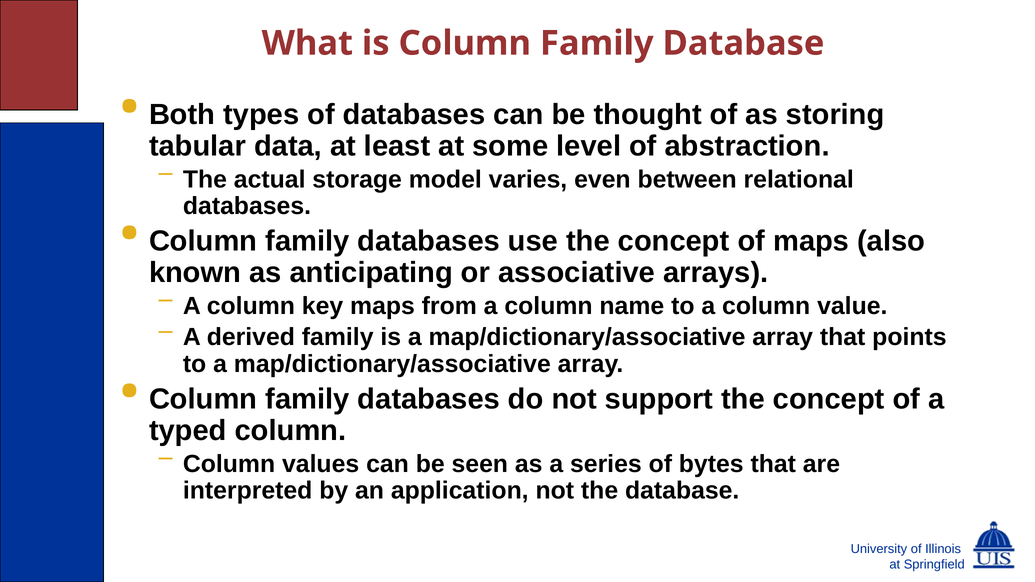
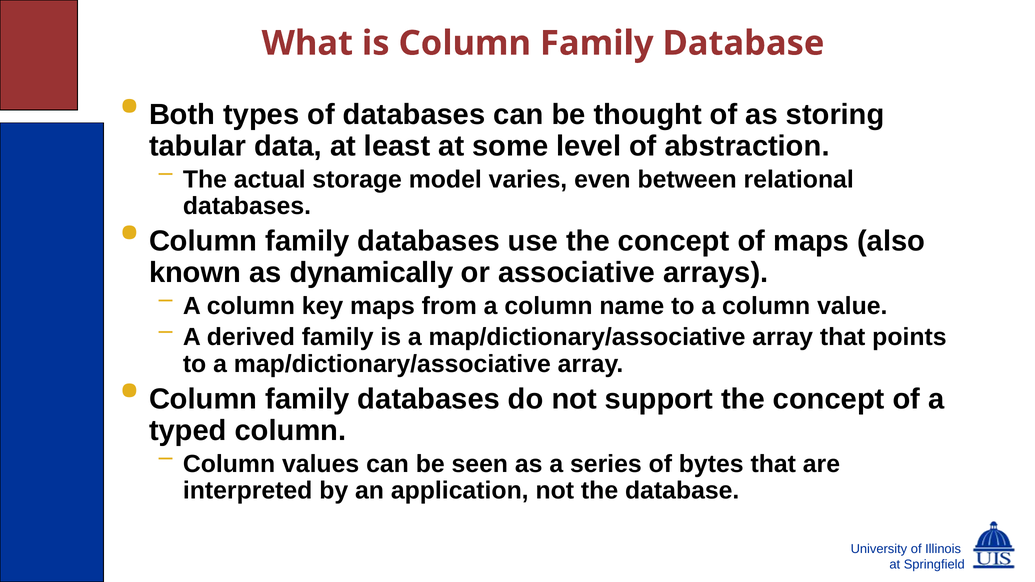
anticipating: anticipating -> dynamically
